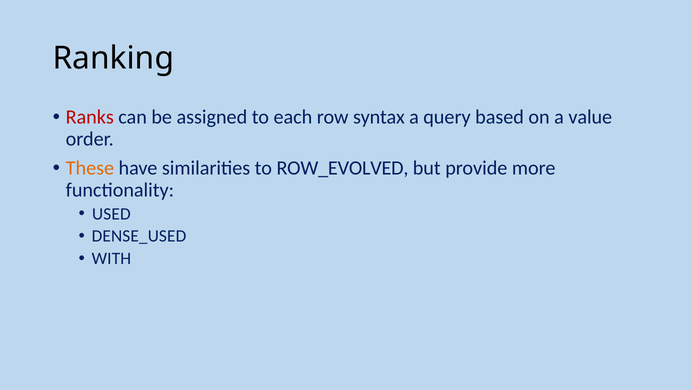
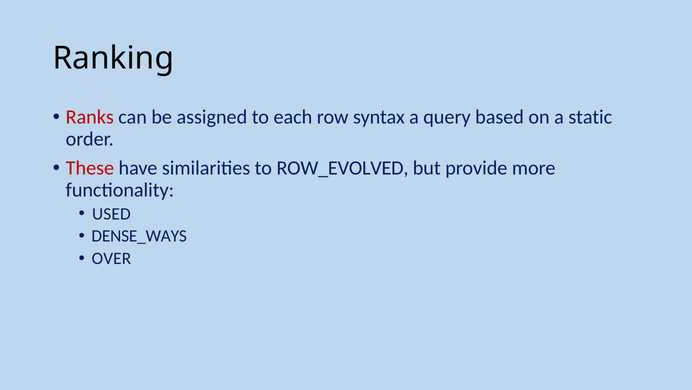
value: value -> static
These colour: orange -> red
DENSE_USED: DENSE_USED -> DENSE_WAYS
WITH: WITH -> OVER
